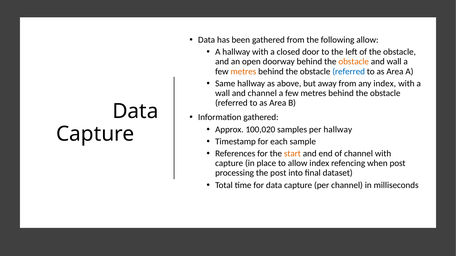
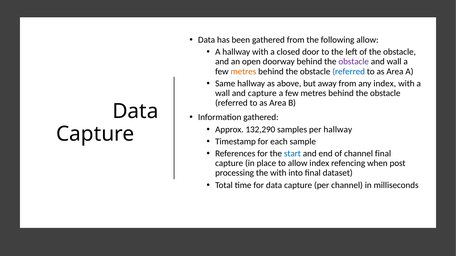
obstacle at (354, 62) colour: orange -> purple
and channel: channel -> capture
100,020: 100,020 -> 132,290
start colour: orange -> blue
channel with: with -> final
the post: post -> with
